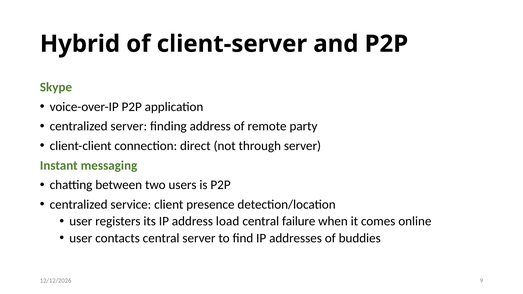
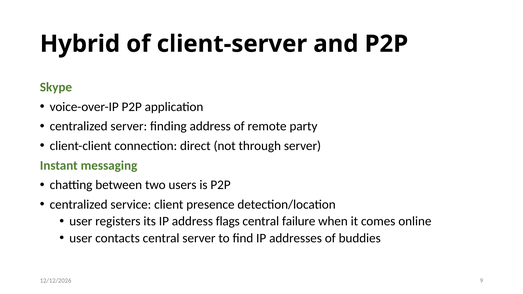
load: load -> flags
